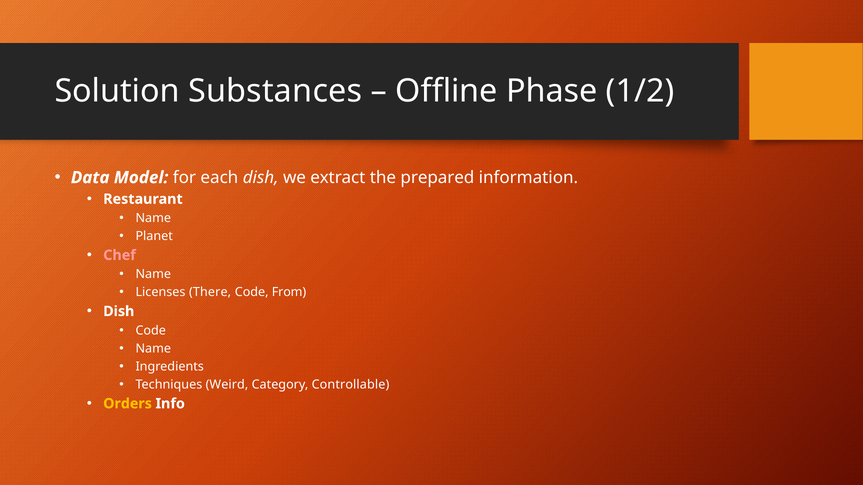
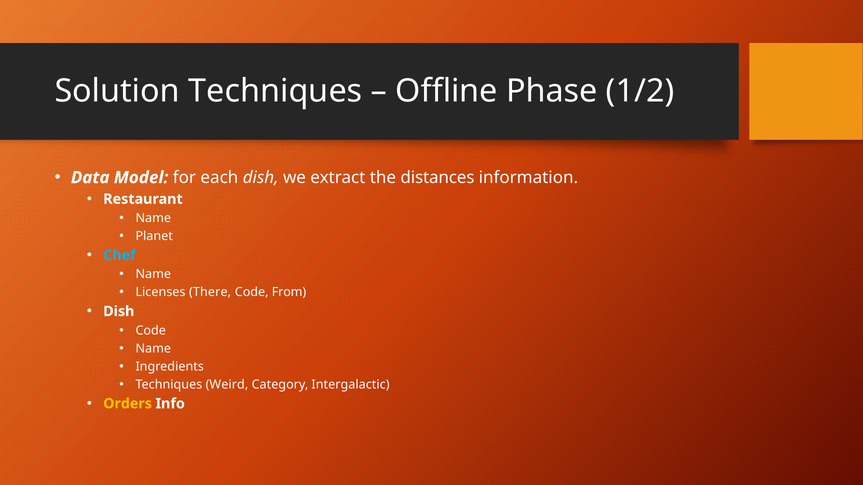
Solution Substances: Substances -> Techniques
prepared: prepared -> distances
Chef colour: pink -> light blue
Controllable: Controllable -> Intergalactic
